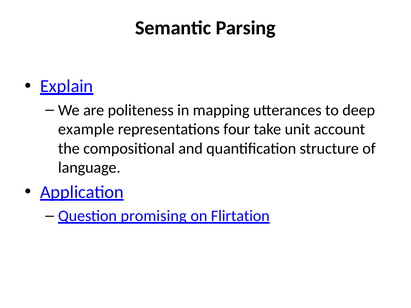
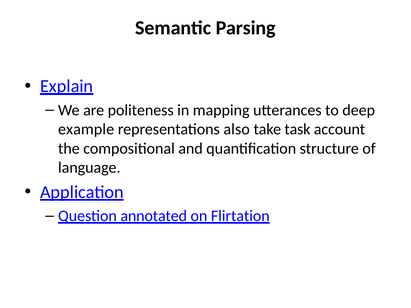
four: four -> also
unit: unit -> task
promising: promising -> annotated
